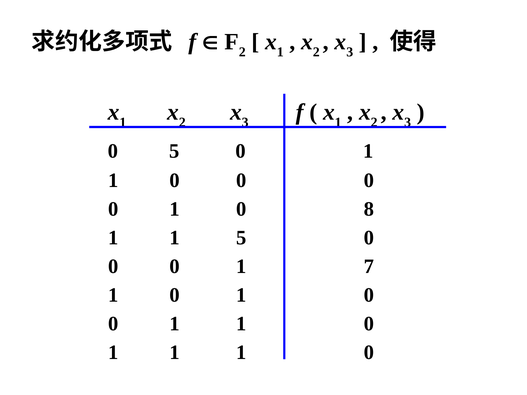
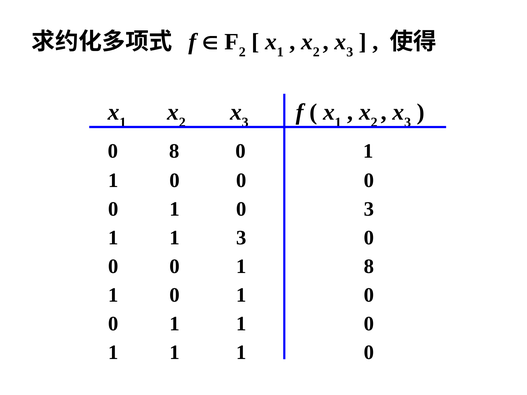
0 5: 5 -> 8
0 8: 8 -> 3
1 5: 5 -> 3
1 7: 7 -> 8
